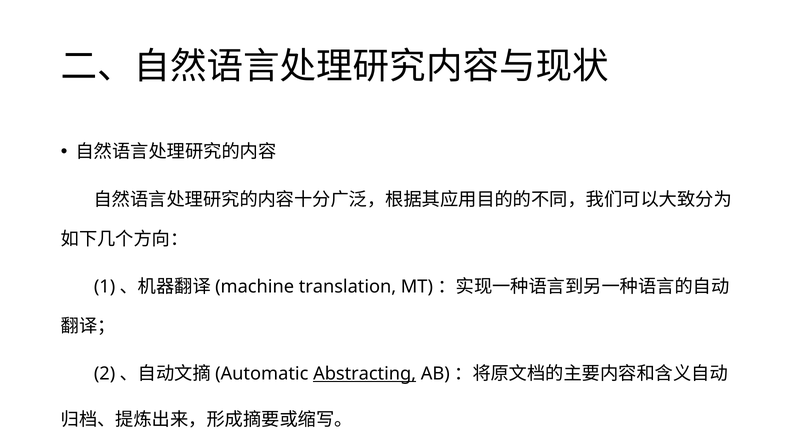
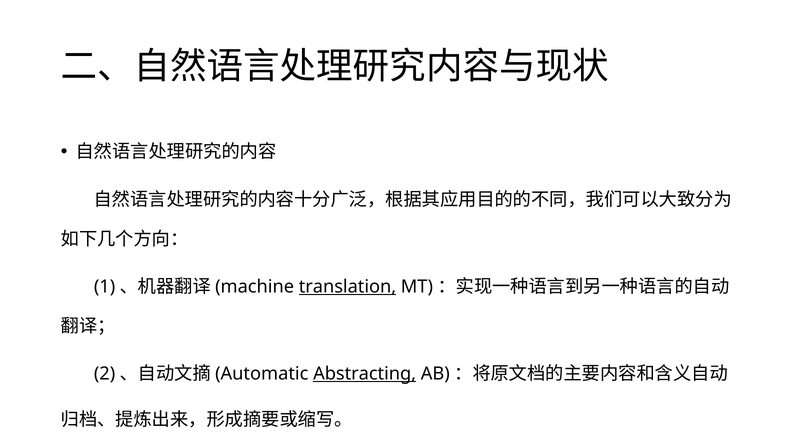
translation underline: none -> present
